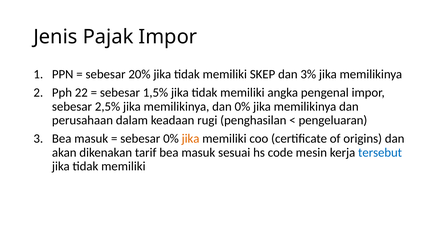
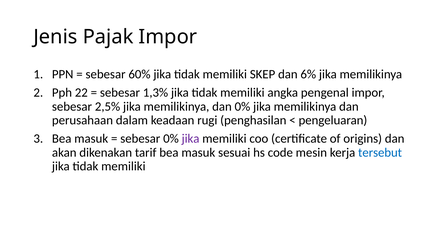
20%: 20% -> 60%
3%: 3% -> 6%
1,5%: 1,5% -> 1,3%
jika at (191, 139) colour: orange -> purple
